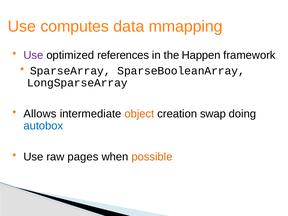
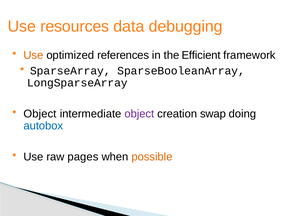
computes: computes -> resources
mmapping: mmapping -> debugging
Use at (33, 55) colour: purple -> orange
Happen: Happen -> Efficient
Allows at (40, 114): Allows -> Object
object at (139, 114) colour: orange -> purple
